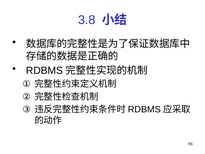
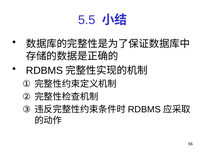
3.8: 3.8 -> 5.5
